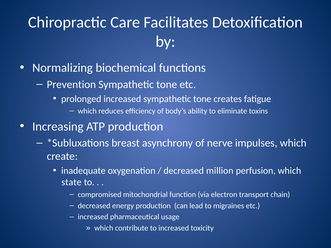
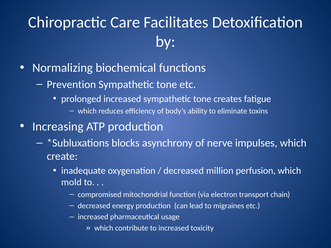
breast: breast -> blocks
state: state -> mold
